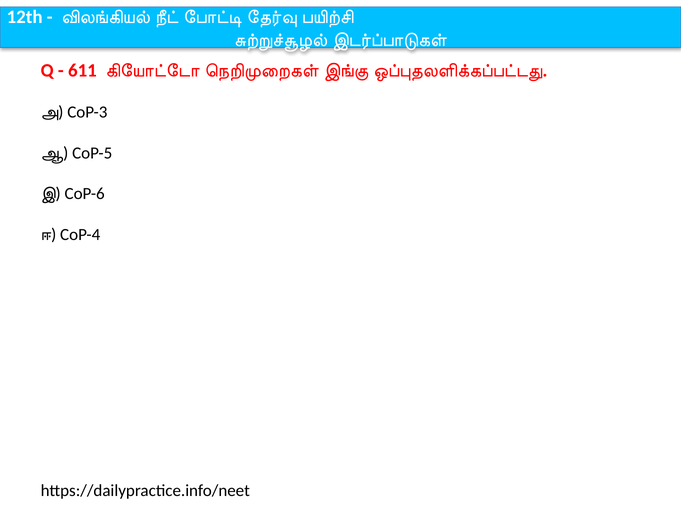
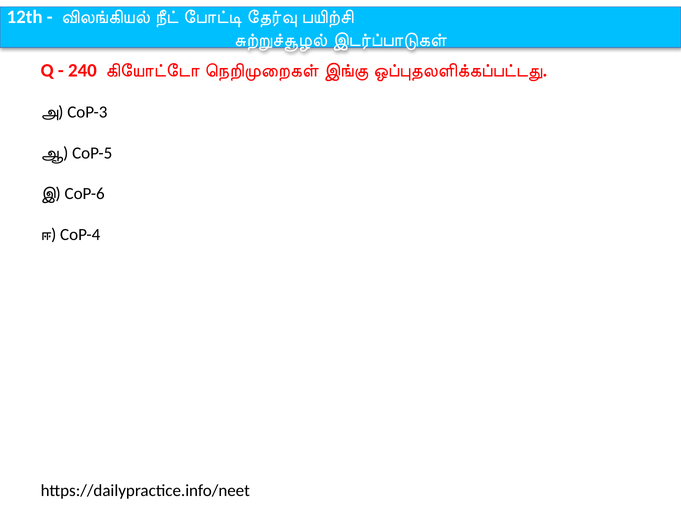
611: 611 -> 240
